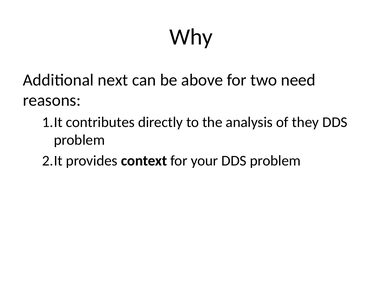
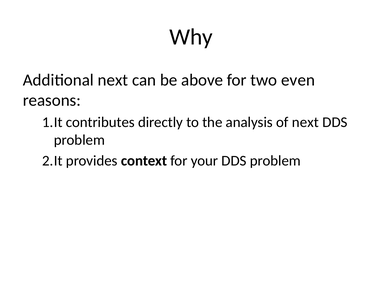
need: need -> even
of they: they -> next
